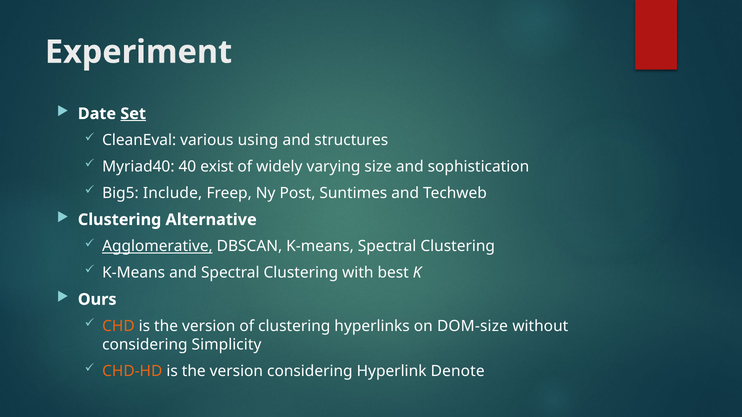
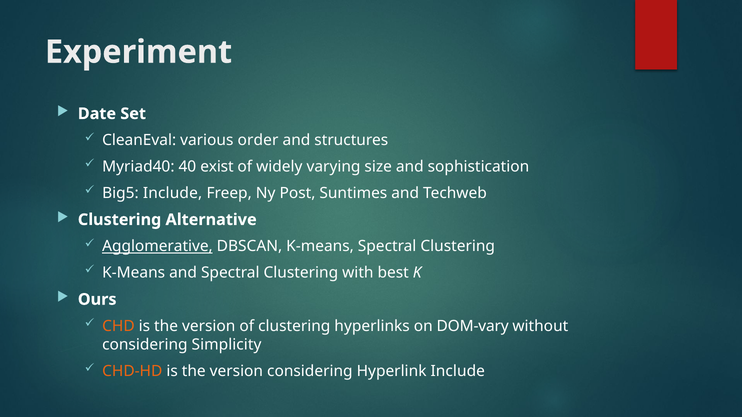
Set underline: present -> none
using: using -> order
DOM-size: DOM-size -> DOM-vary
Hyperlink Denote: Denote -> Include
